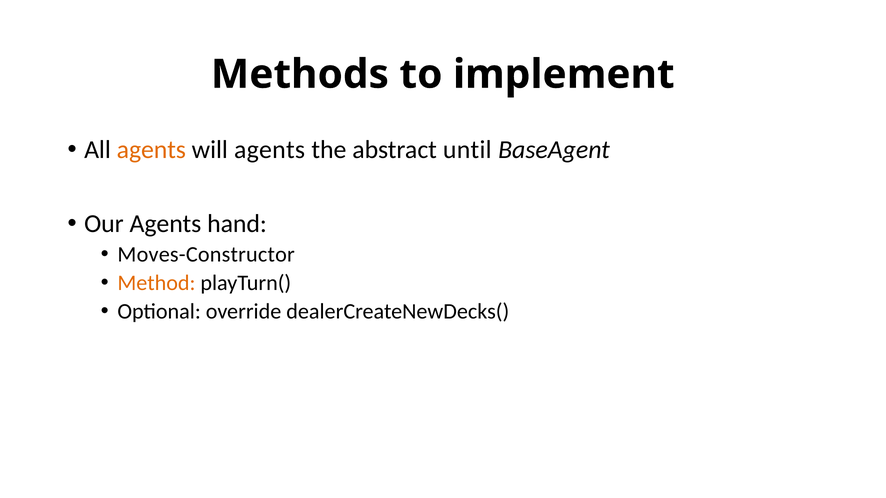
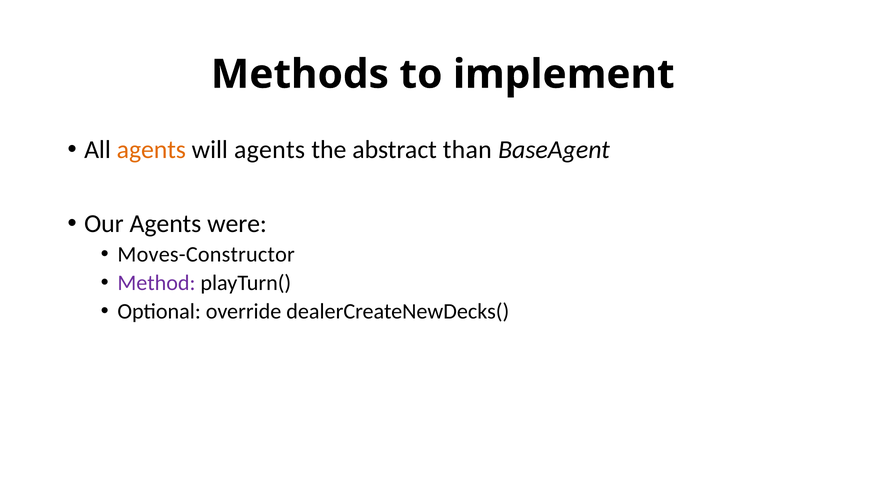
until: until -> than
hand: hand -> were
Method colour: orange -> purple
